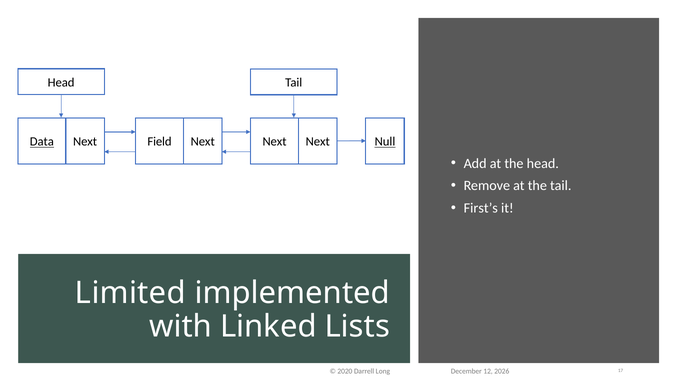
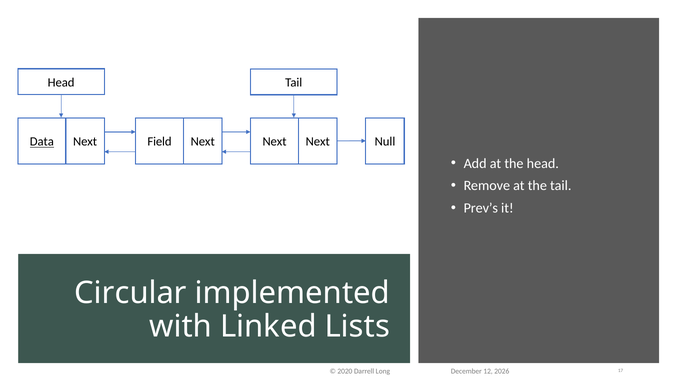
Null underline: present -> none
First’s: First’s -> Prev’s
Limited: Limited -> Circular
